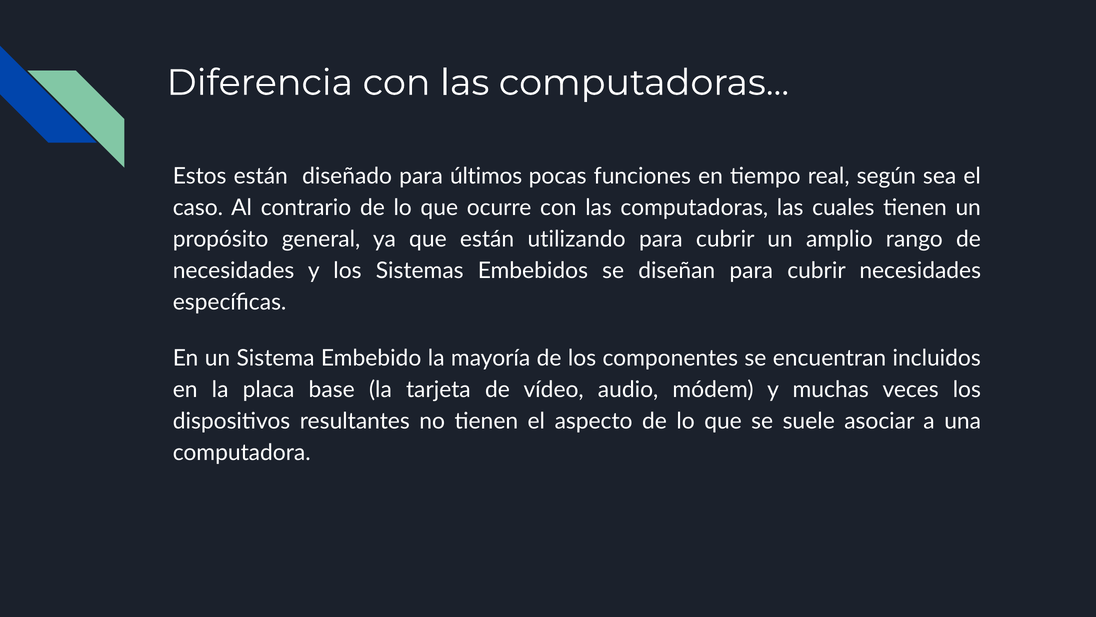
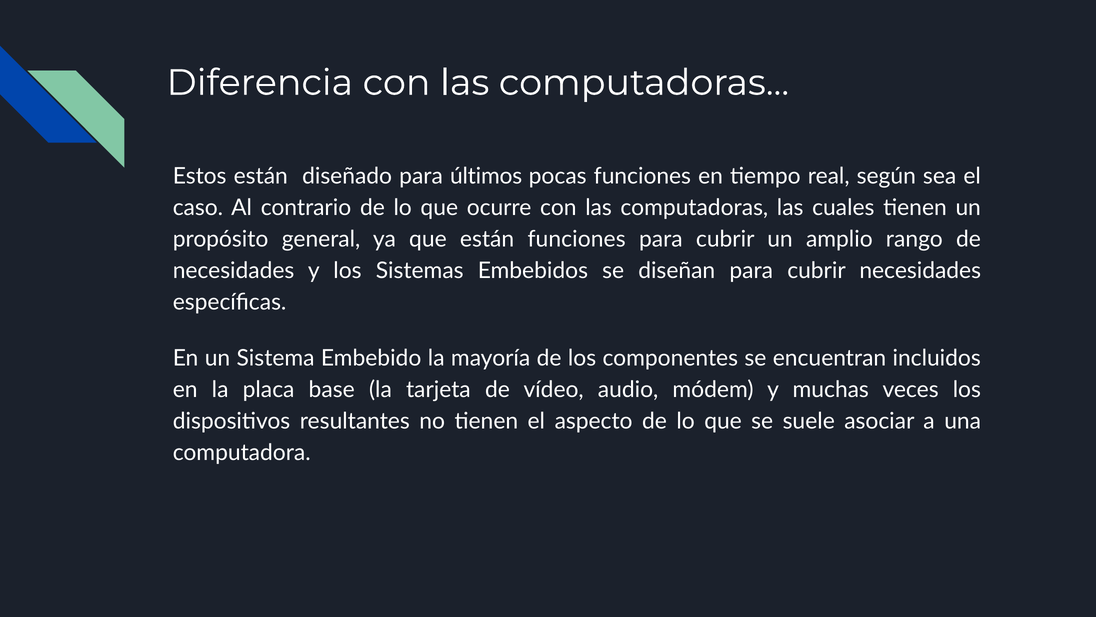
están utilizando: utilizando -> funciones
